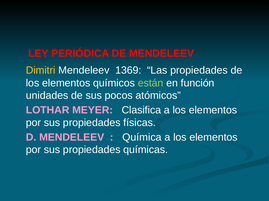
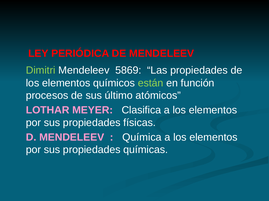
Dimitri colour: yellow -> light green
1369: 1369 -> 5869
unidades: unidades -> procesos
pocos: pocos -> último
